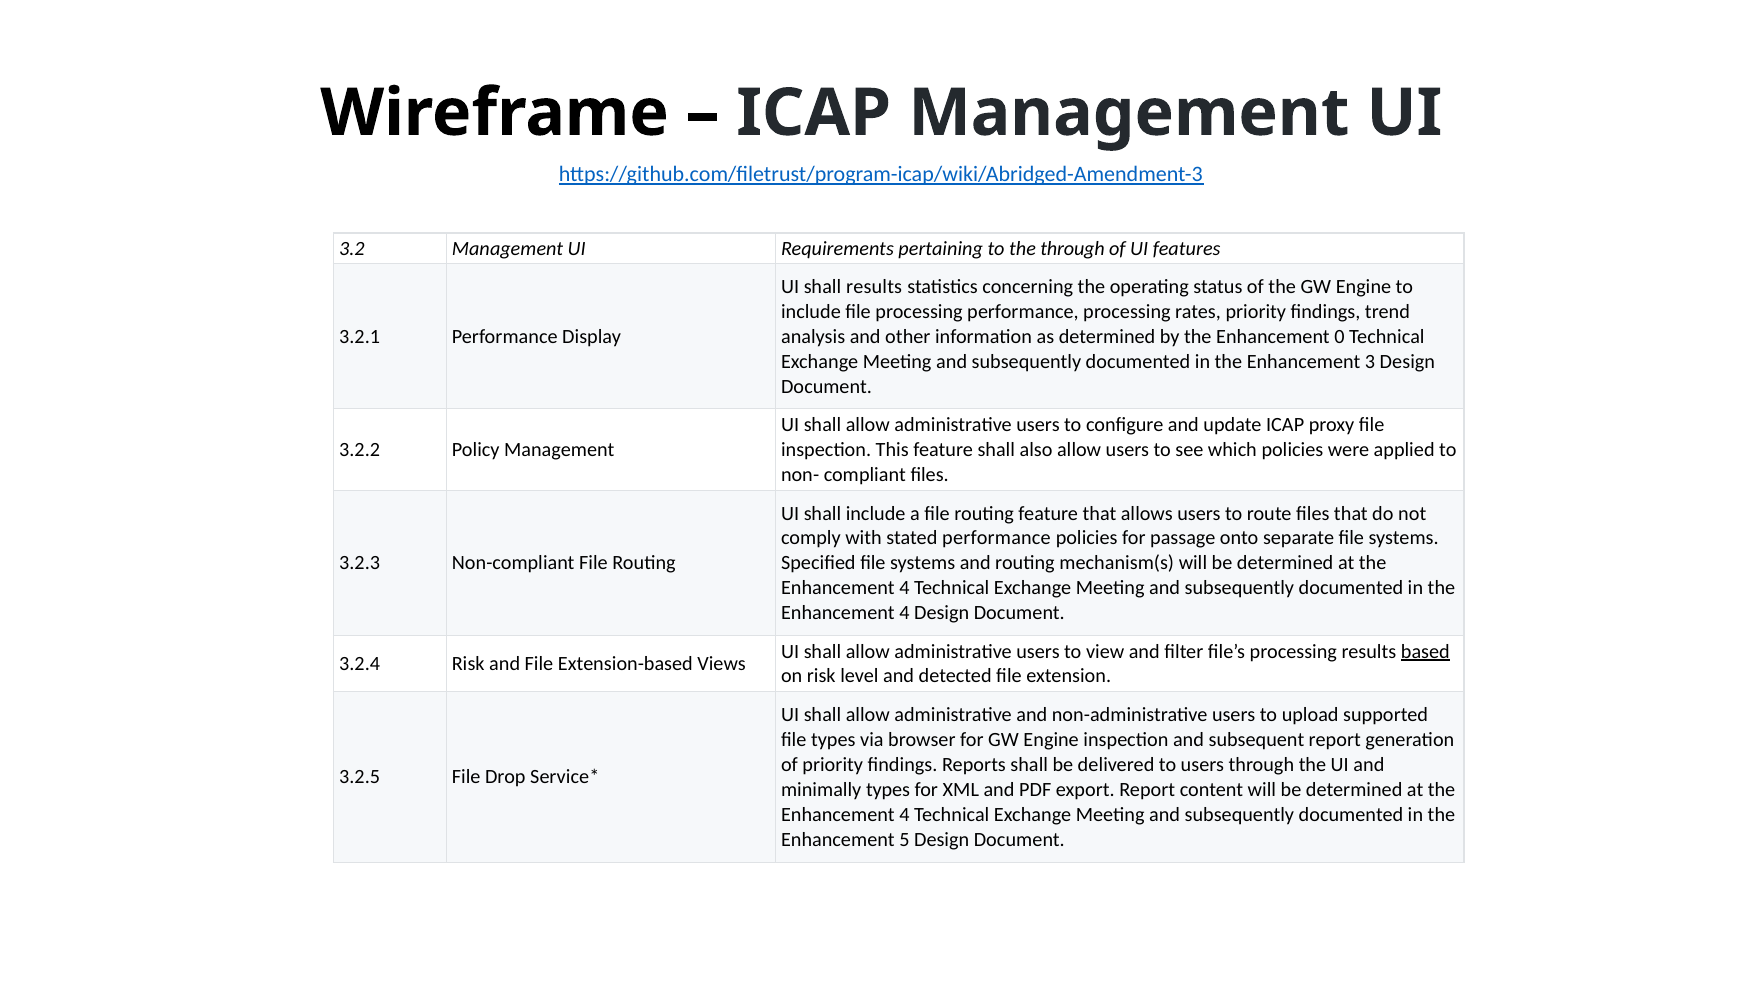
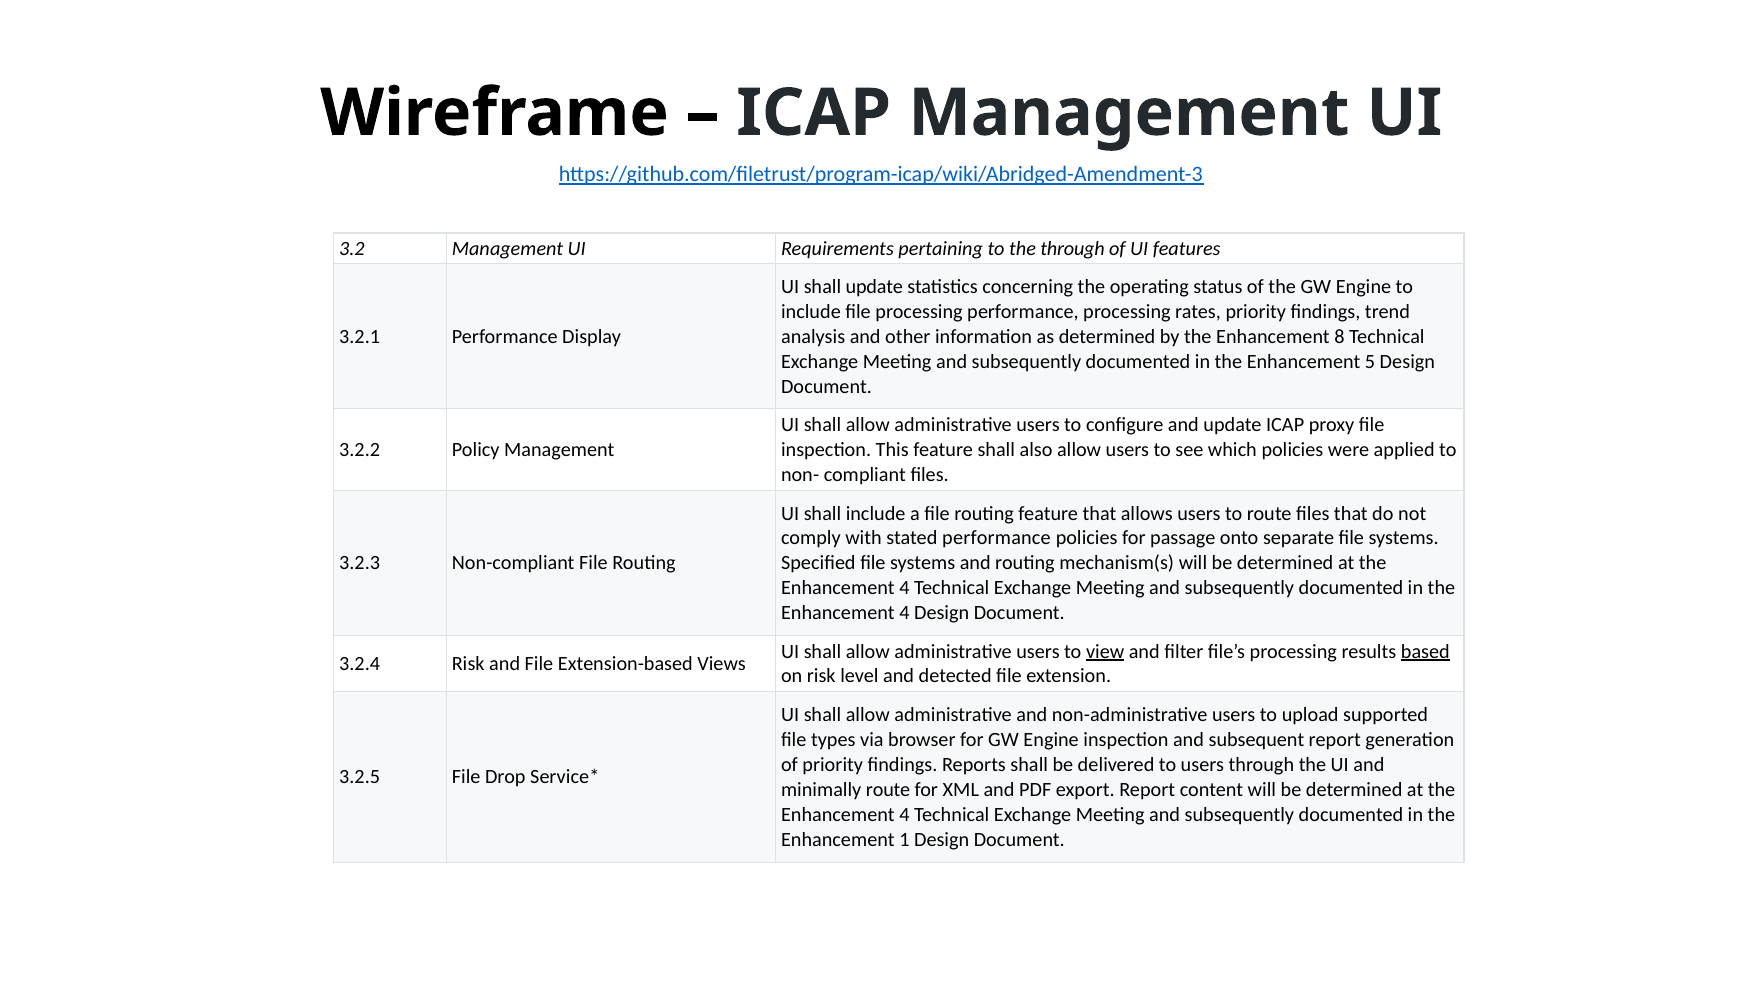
shall results: results -> update
0: 0 -> 8
3: 3 -> 5
view underline: none -> present
minimally types: types -> route
5: 5 -> 1
